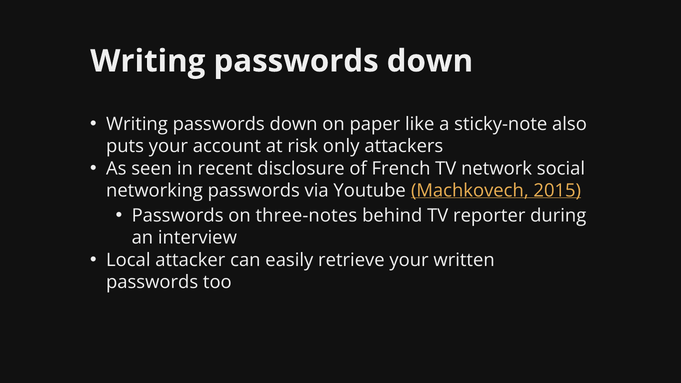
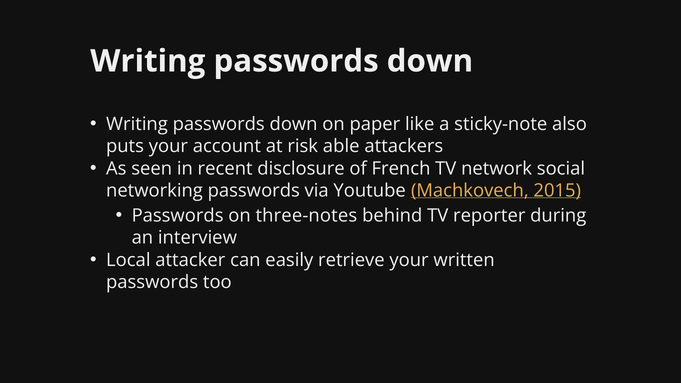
only: only -> able
